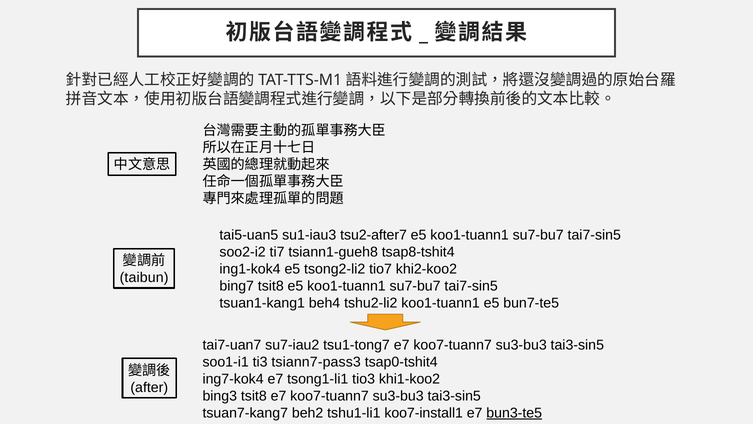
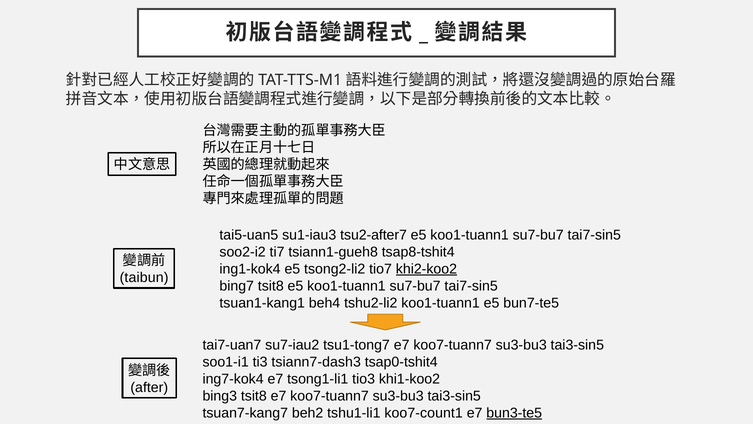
khi2-koo2 underline: none -> present
tsiann7-pass3: tsiann7-pass3 -> tsiann7-dash3
koo7-install1: koo7-install1 -> koo7-count1
